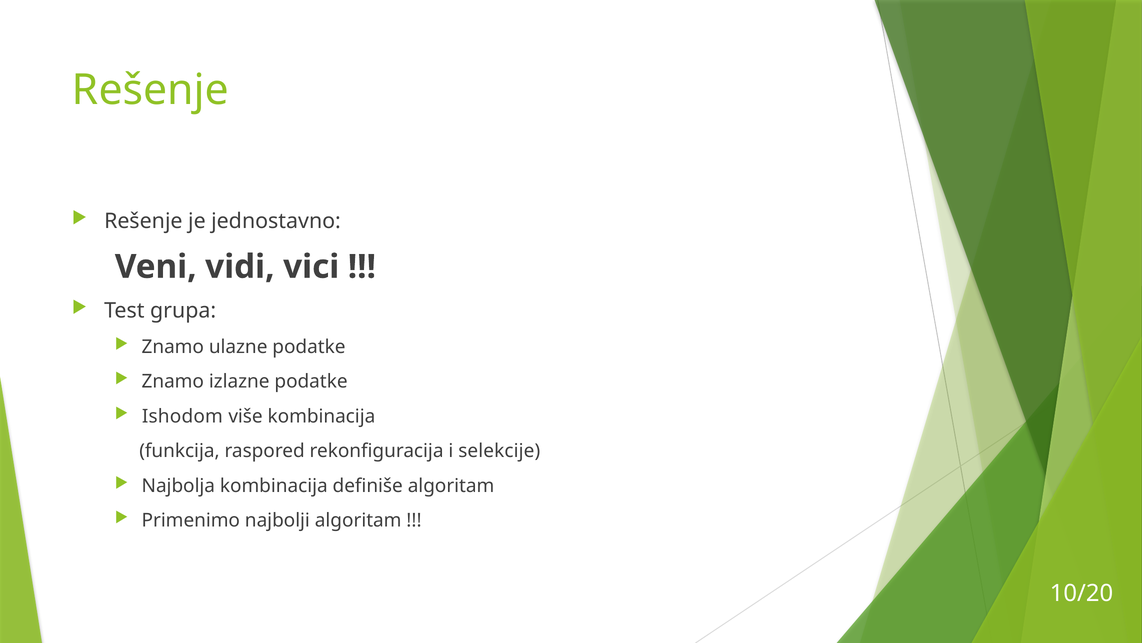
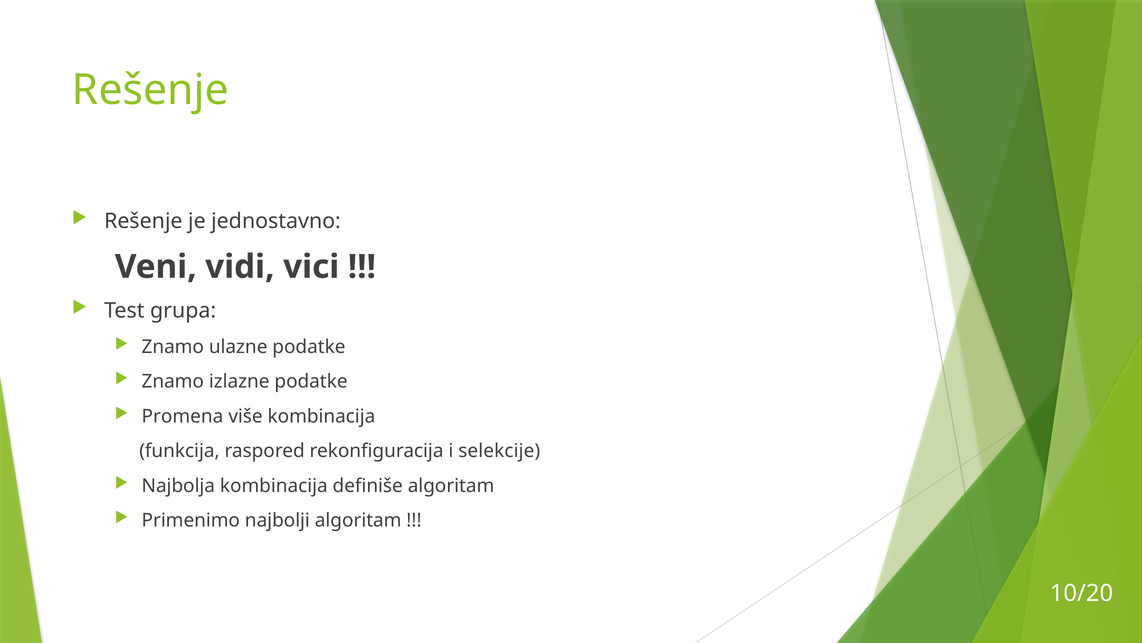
Ishodom: Ishodom -> Promena
